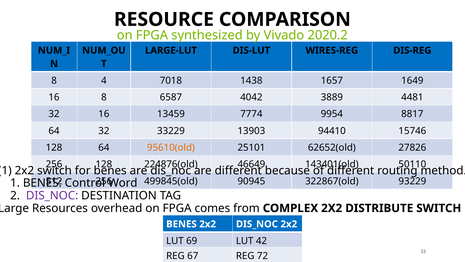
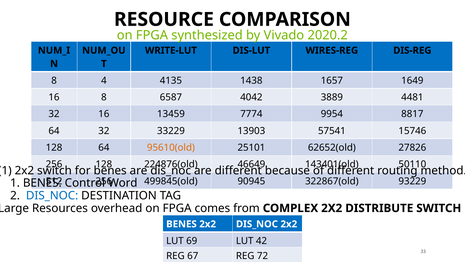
LARGE-LUT: LARGE-LUT -> WRITE-LUT
7018: 7018 -> 4135
94410: 94410 -> 57541
DIS_NOC at (52, 195) colour: purple -> blue
